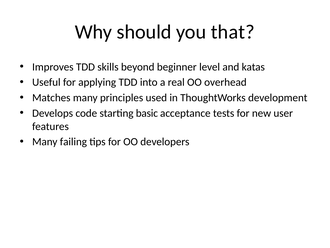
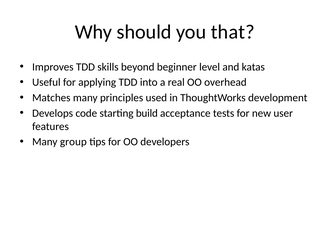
basic: basic -> build
failing: failing -> group
